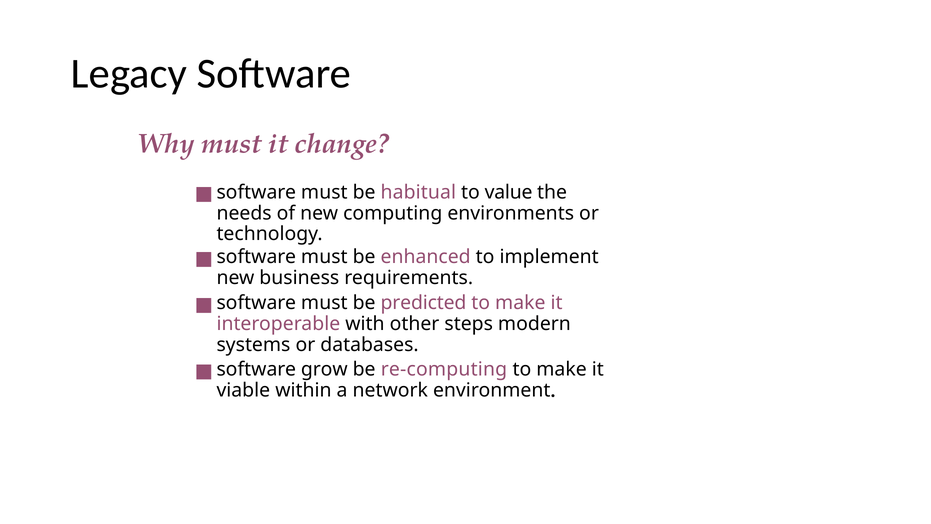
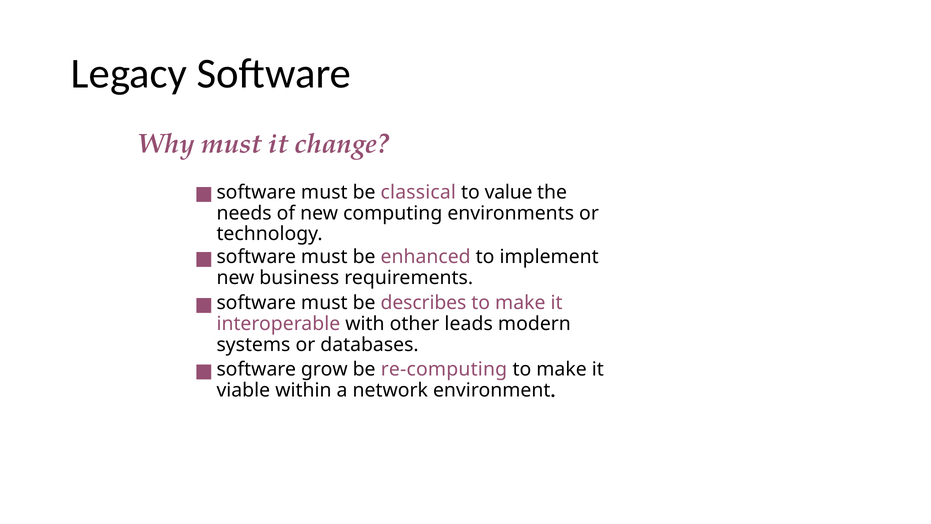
habitual: habitual -> classical
predicted: predicted -> describes
steps: steps -> leads
